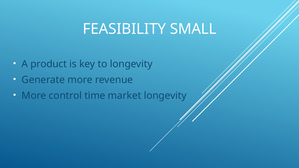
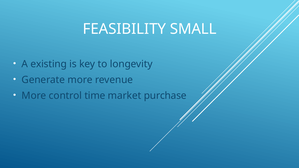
product: product -> existing
market longevity: longevity -> purchase
